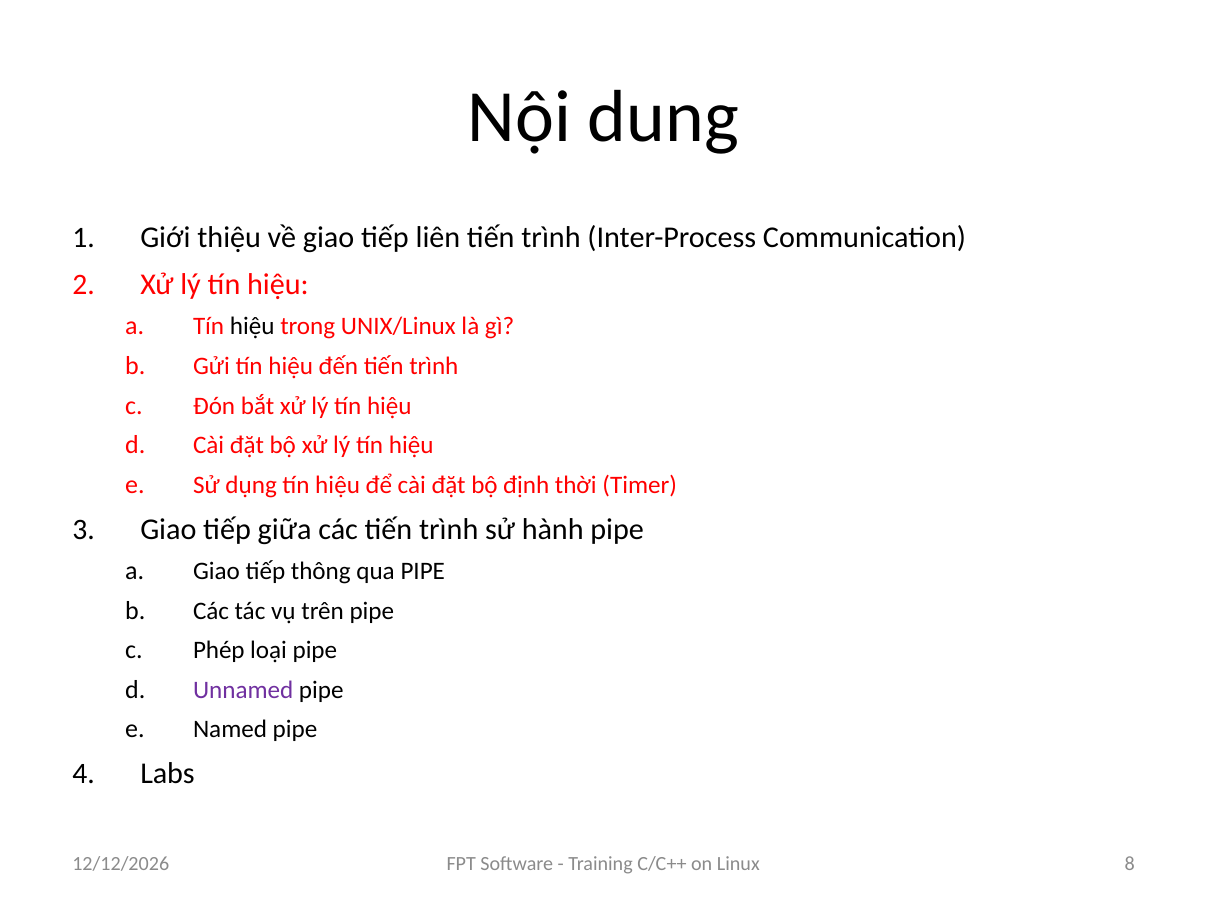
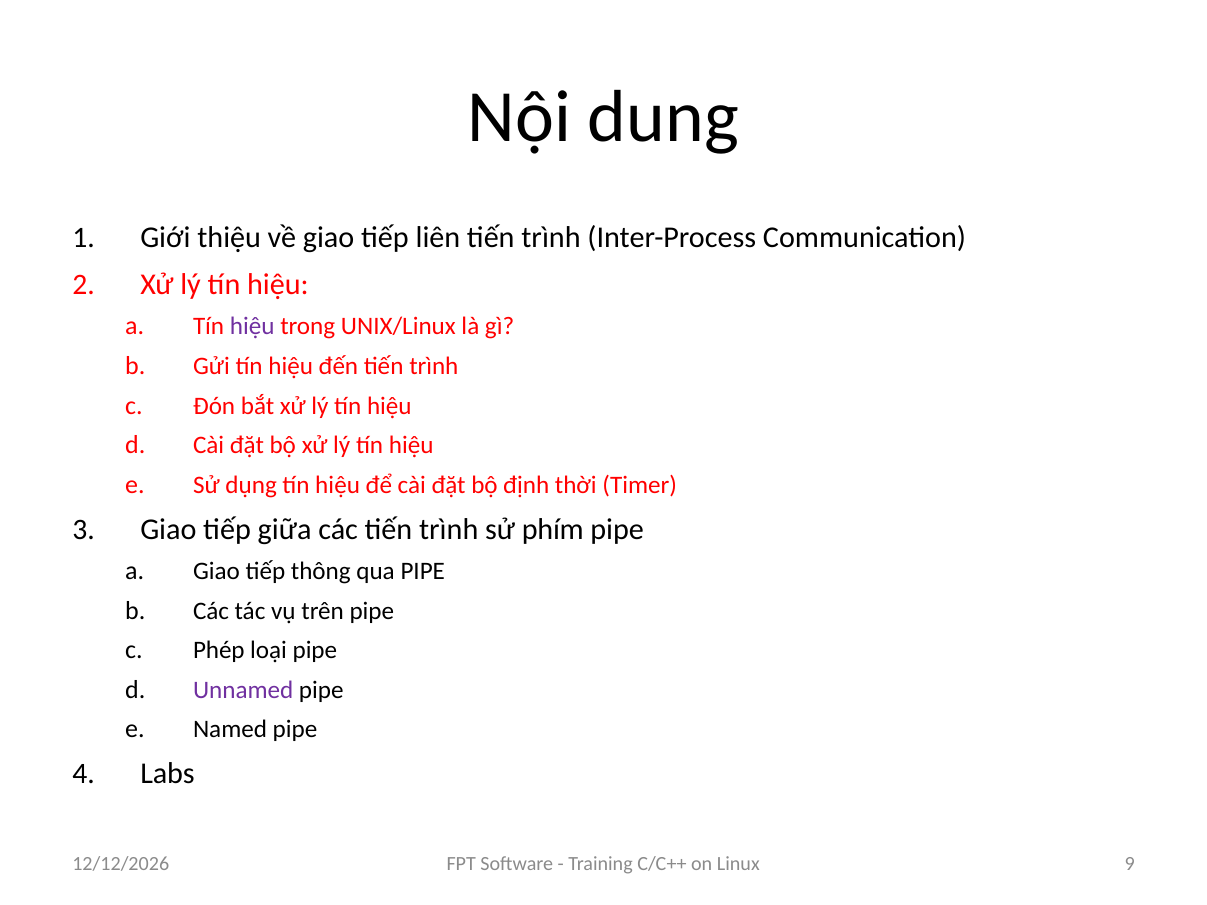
hiệu at (252, 327) colour: black -> purple
hành: hành -> phím
8: 8 -> 9
